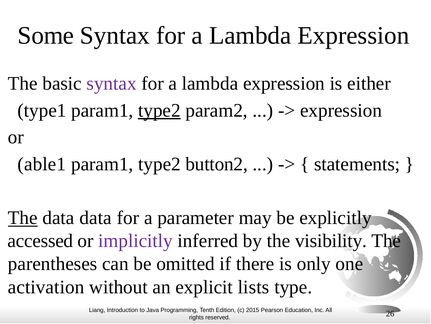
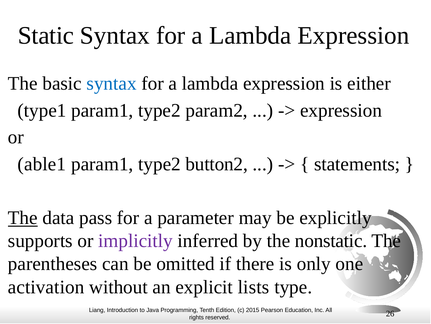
Some: Some -> Static
syntax at (112, 83) colour: purple -> blue
type2 at (159, 110) underline: present -> none
data data: data -> pass
accessed: accessed -> supports
visibility: visibility -> nonstatic
